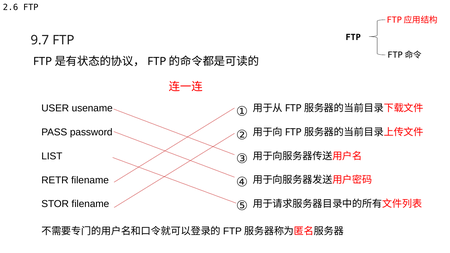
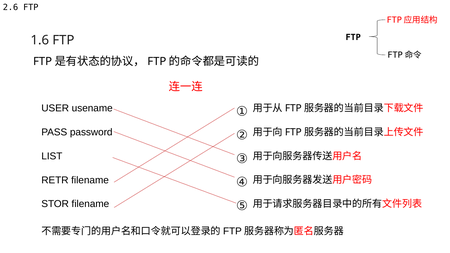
9.7: 9.7 -> 1.6
